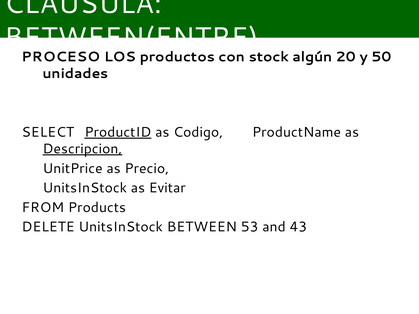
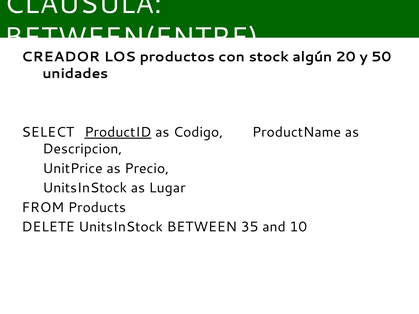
PROCESO: PROCESO -> CREADOR
Descripcion underline: present -> none
Evitar: Evitar -> Lugar
53: 53 -> 35
43: 43 -> 10
